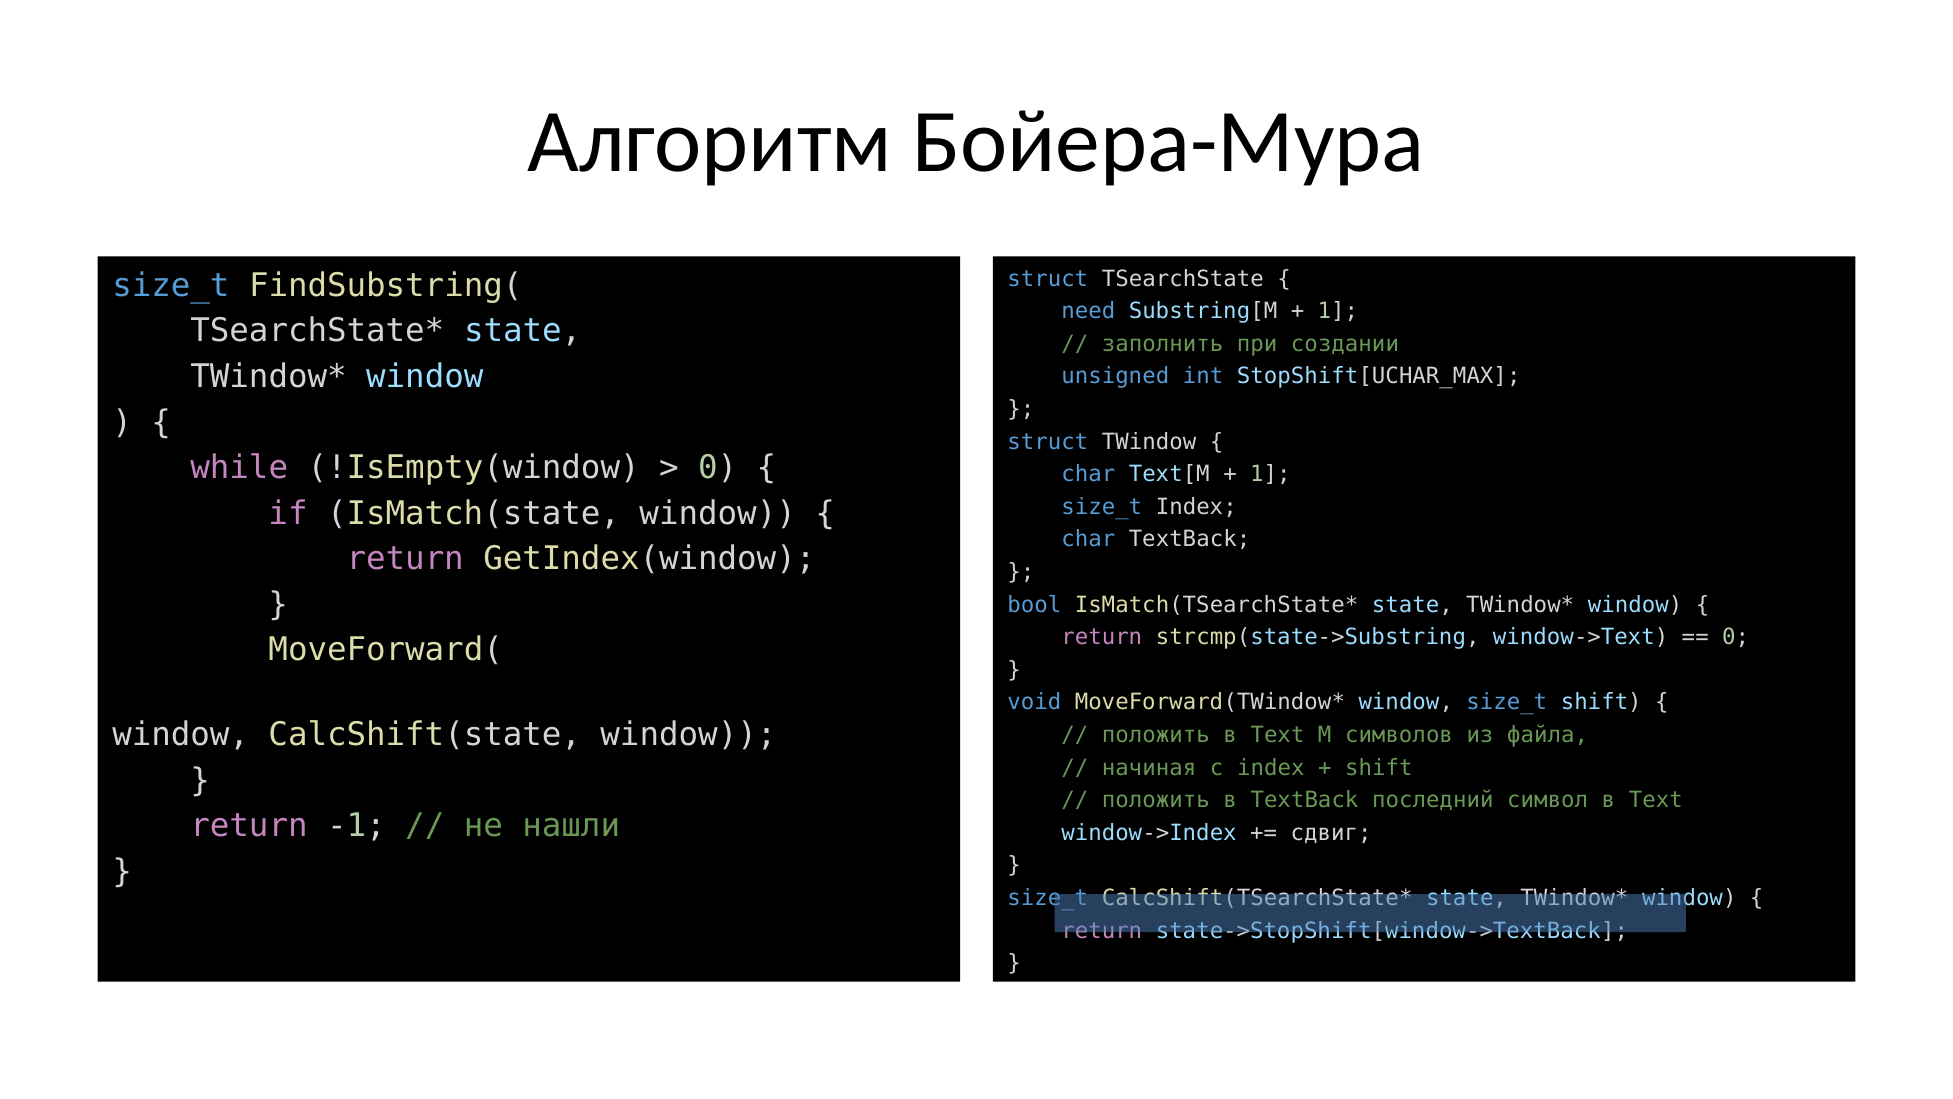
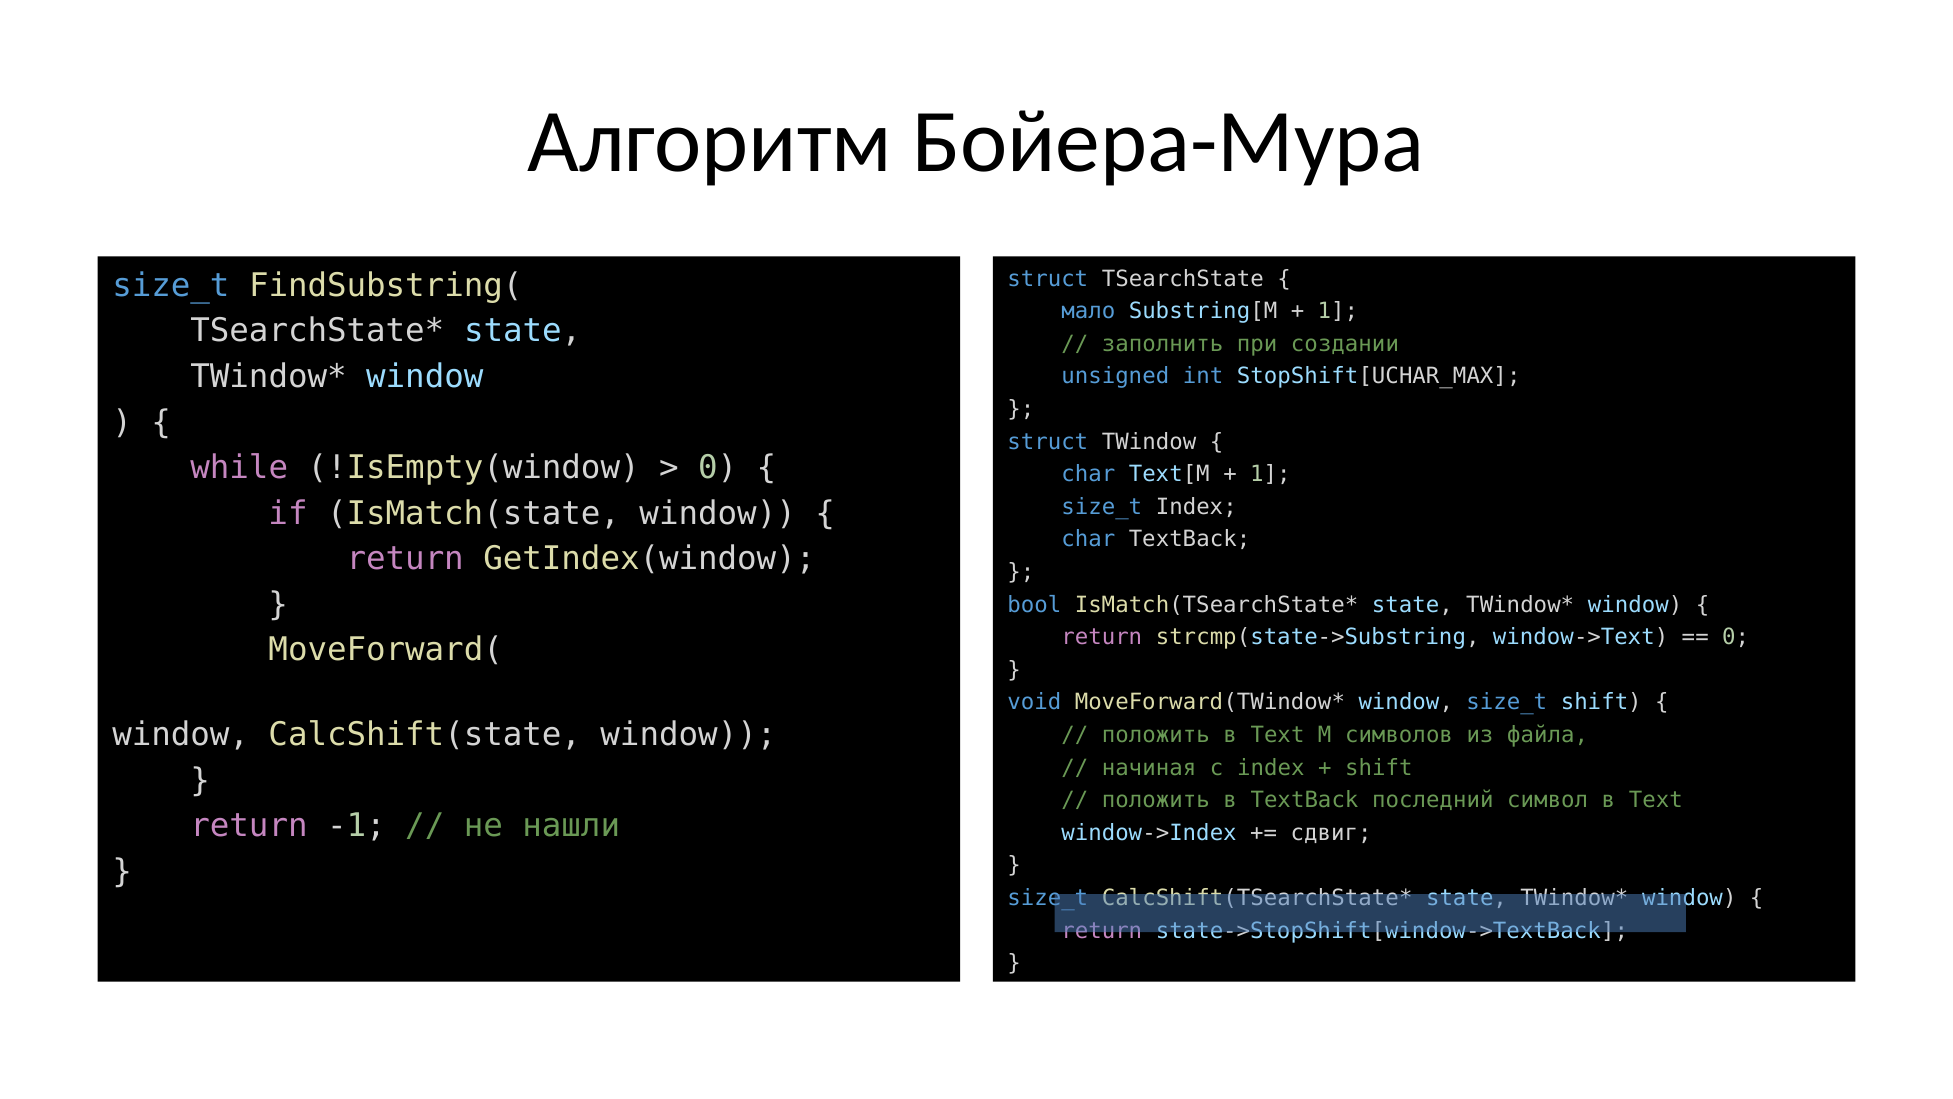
need: need -> мало
